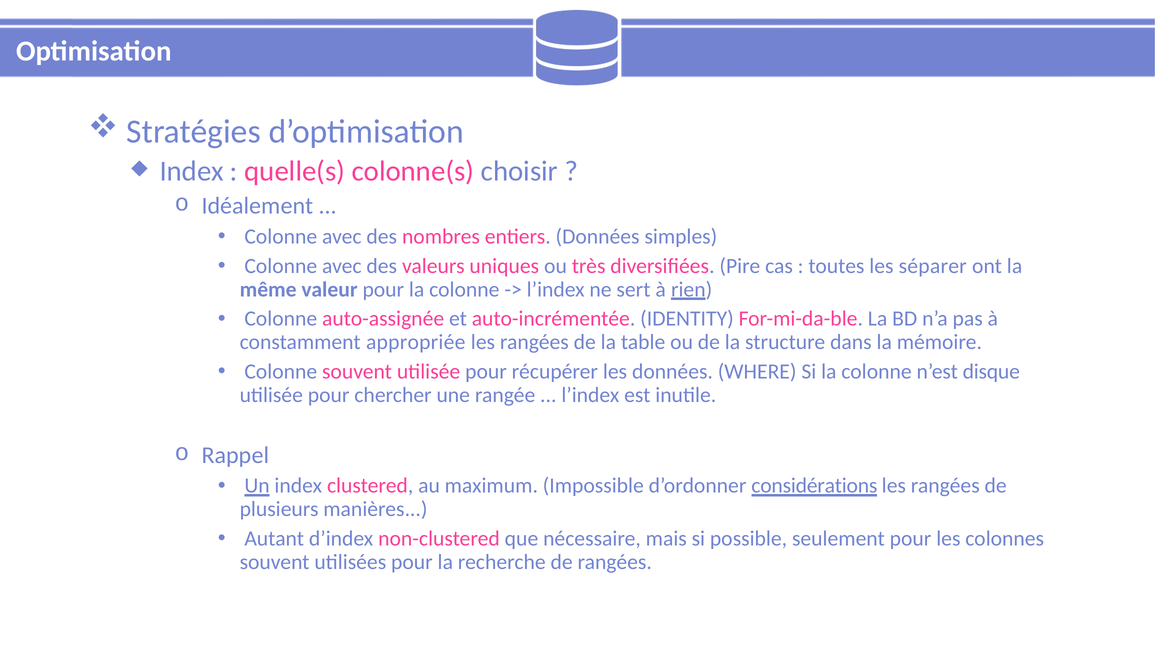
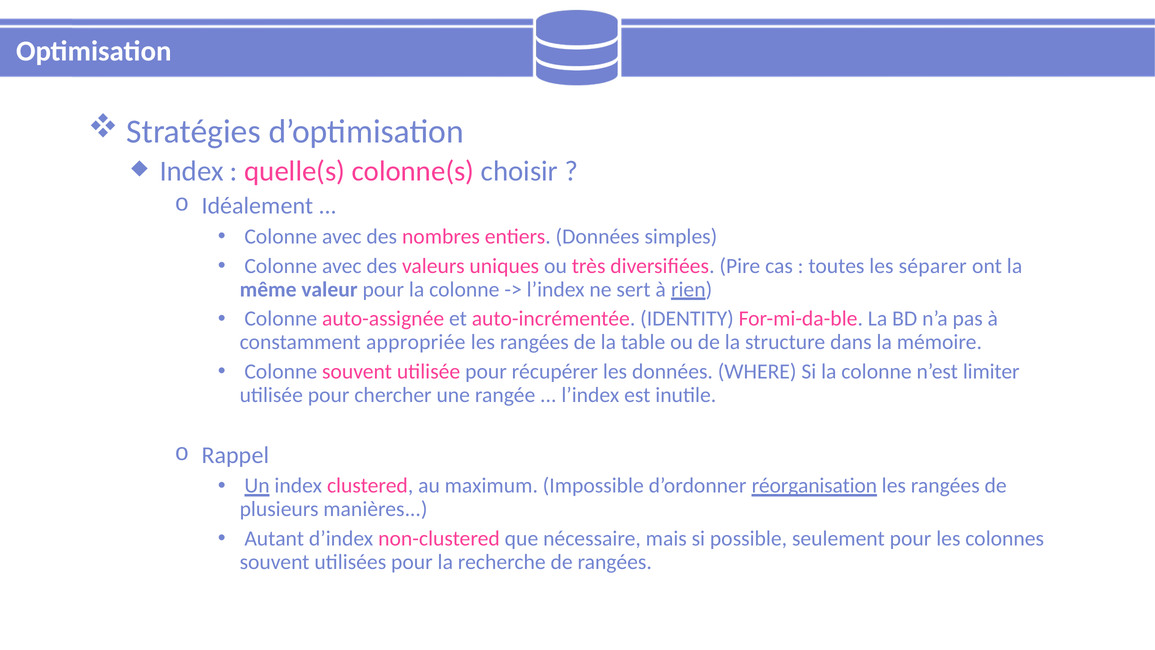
disque: disque -> limiter
considérations: considérations -> réorganisation
